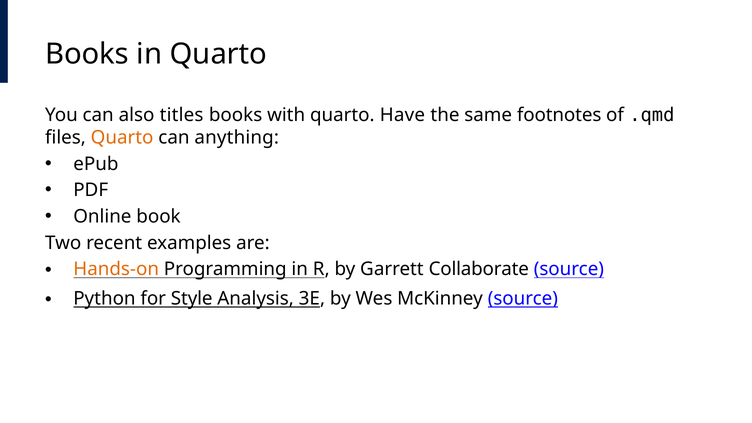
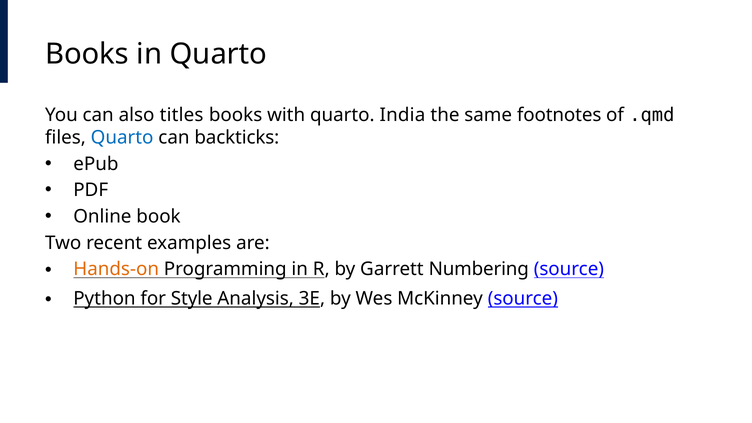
Have: Have -> India
Quarto at (122, 138) colour: orange -> blue
anything: anything -> backticks
Collaborate: Collaborate -> Numbering
